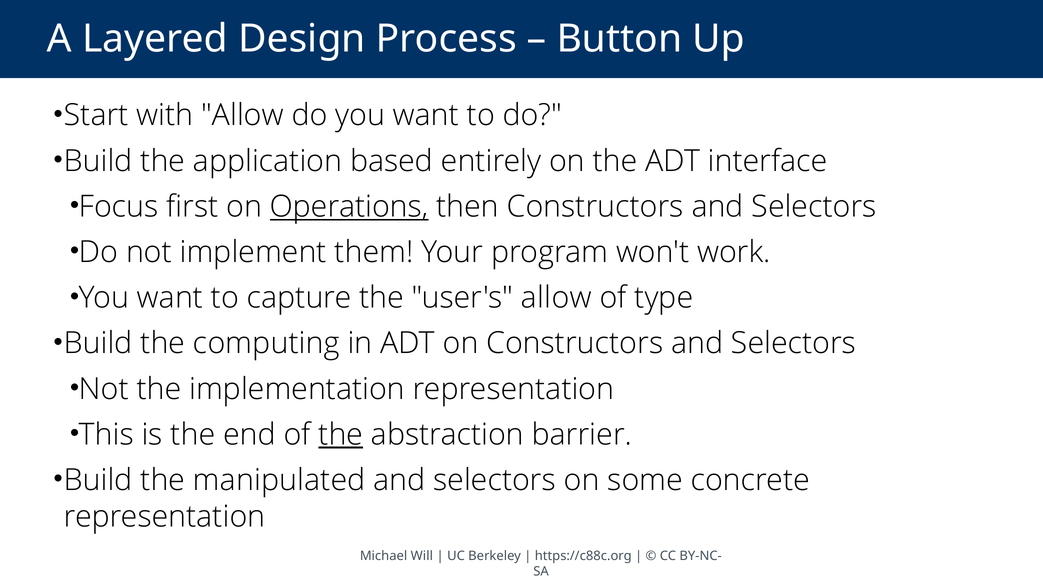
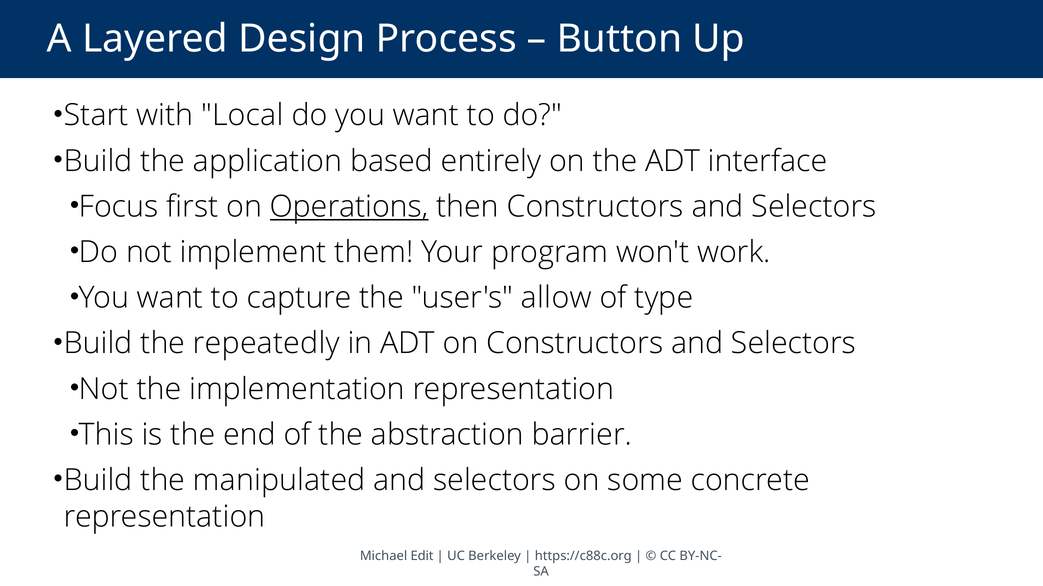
with Allow: Allow -> Local
computing: computing -> repeatedly
the at (341, 435) underline: present -> none
Will: Will -> Edit
